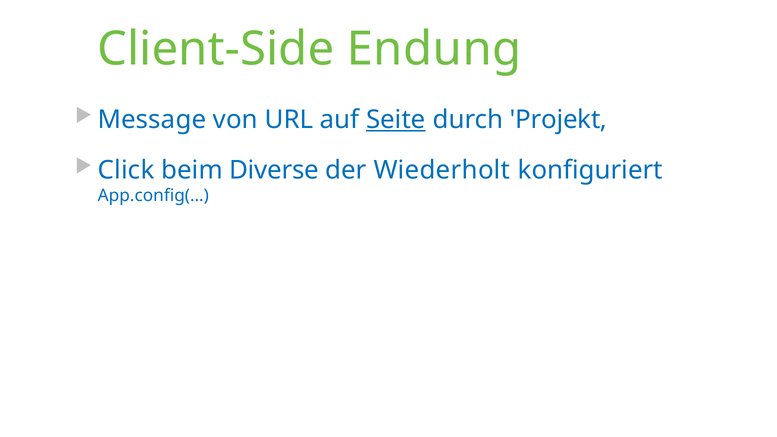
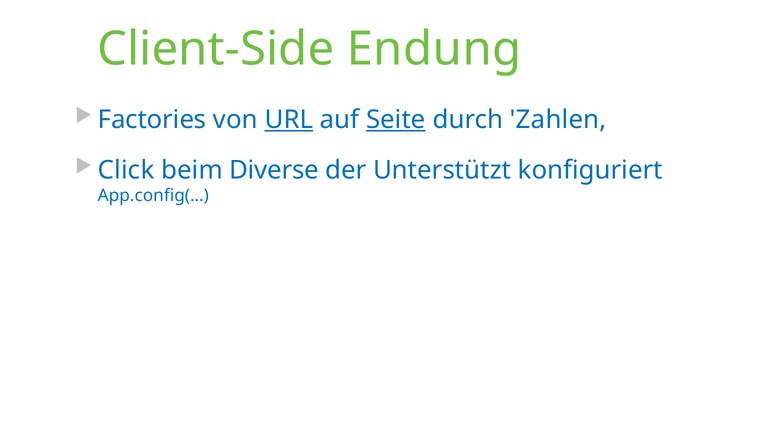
Message: Message -> Factories
URL underline: none -> present
Projekt‚: Projekt‚ -> Zahlen‚
Wiederholt: Wiederholt -> Unterstützt
